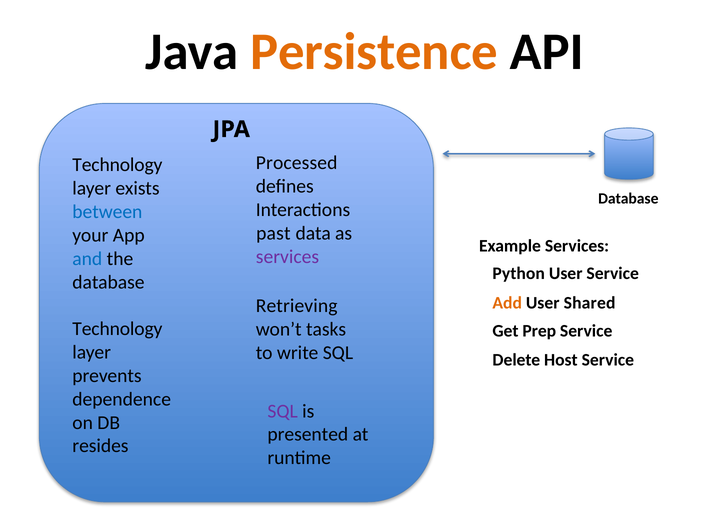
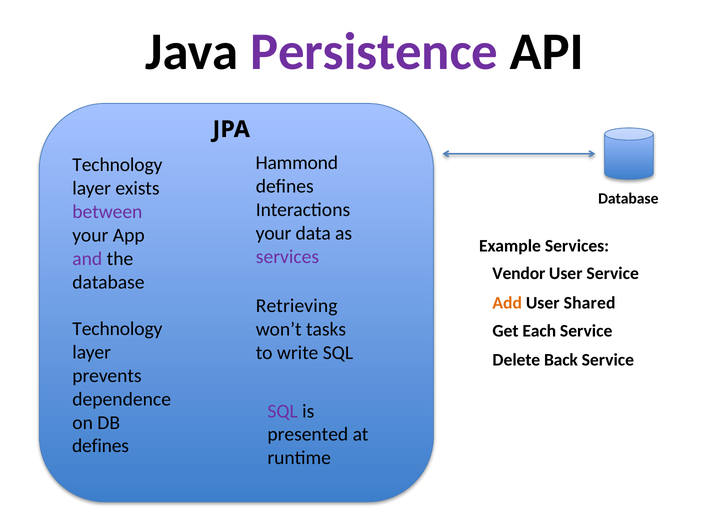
Persistence colour: orange -> purple
Processed: Processed -> Hammond
between colour: blue -> purple
past at (273, 233): past -> your
and colour: blue -> purple
Python: Python -> Vendor
Prep: Prep -> Each
Host: Host -> Back
resides at (100, 446): resides -> defines
